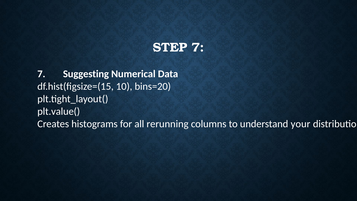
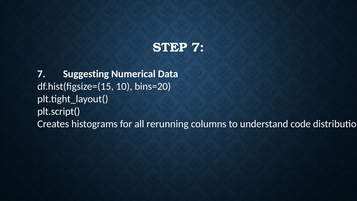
plt.value(: plt.value( -> plt.script(
your: your -> code
